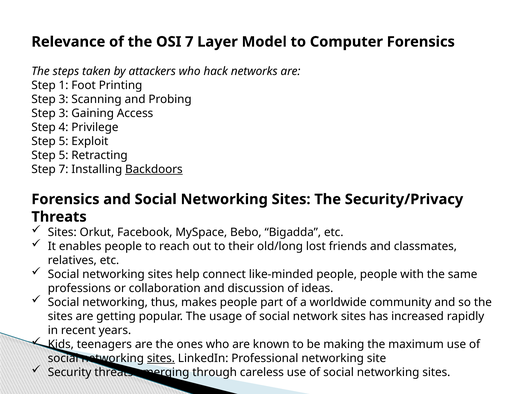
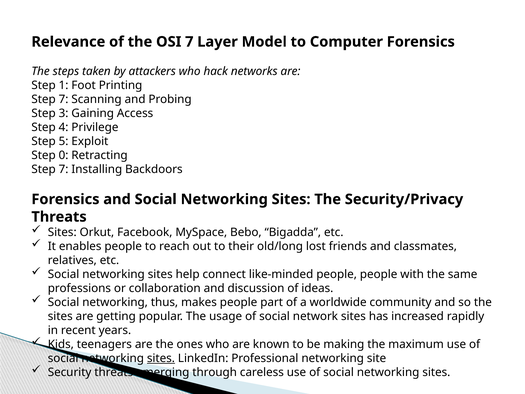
3 at (64, 99): 3 -> 7
5 at (64, 155): 5 -> 0
Backdoors underline: present -> none
